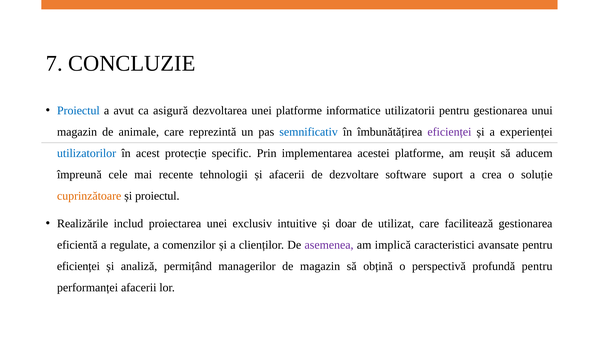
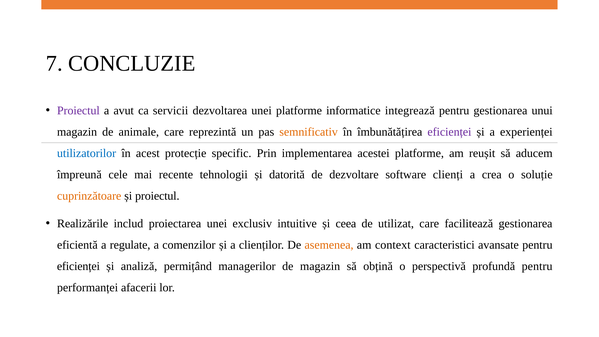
Proiectul at (78, 111) colour: blue -> purple
asigură: asigură -> servicii
utilizatorii: utilizatorii -> integrează
semnificativ colour: blue -> orange
și afacerii: afacerii -> datorită
suport: suport -> clienți
doar: doar -> ceea
asemenea colour: purple -> orange
implică: implică -> context
